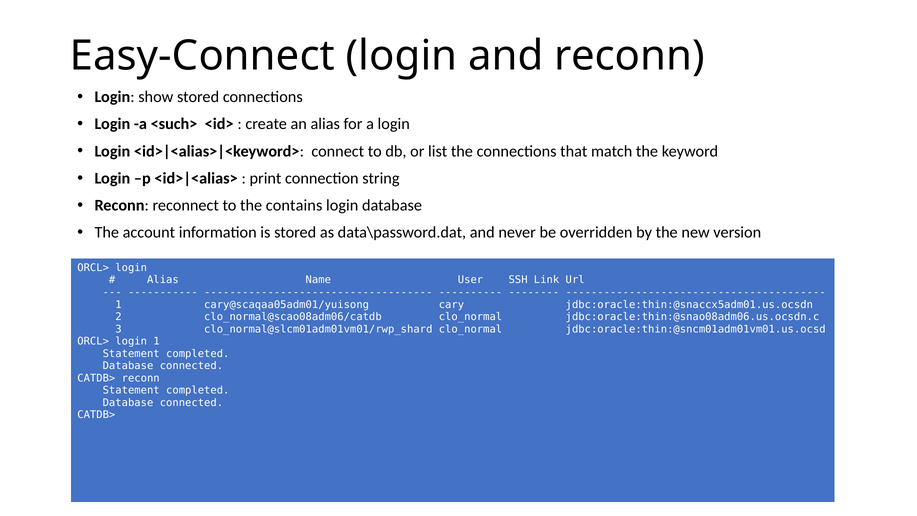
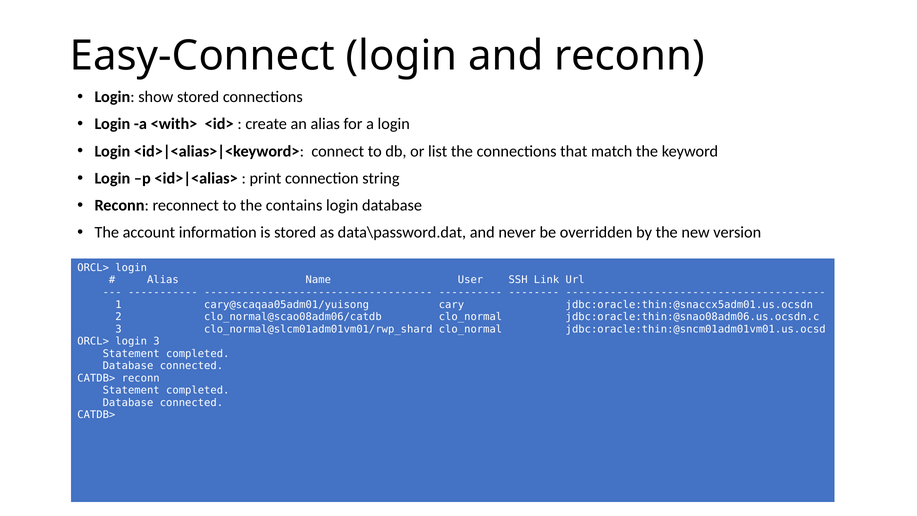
<such>: <such> -> <with>
login 1: 1 -> 3
